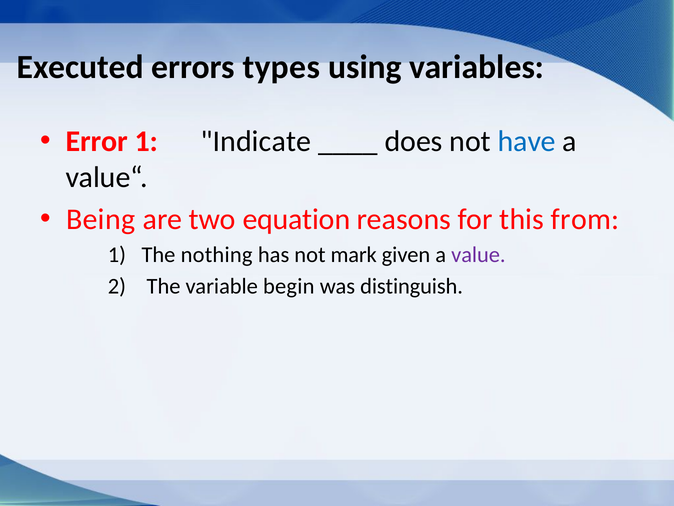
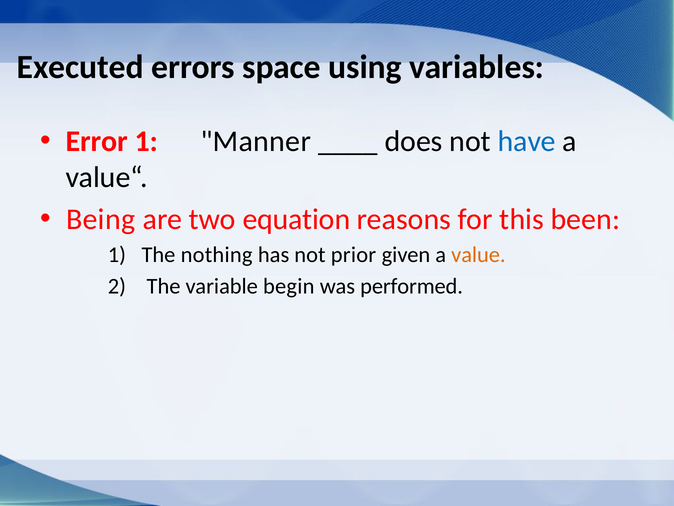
types: types -> space
Indicate: Indicate -> Manner
from: from -> been
mark: mark -> prior
value colour: purple -> orange
distinguish: distinguish -> performed
